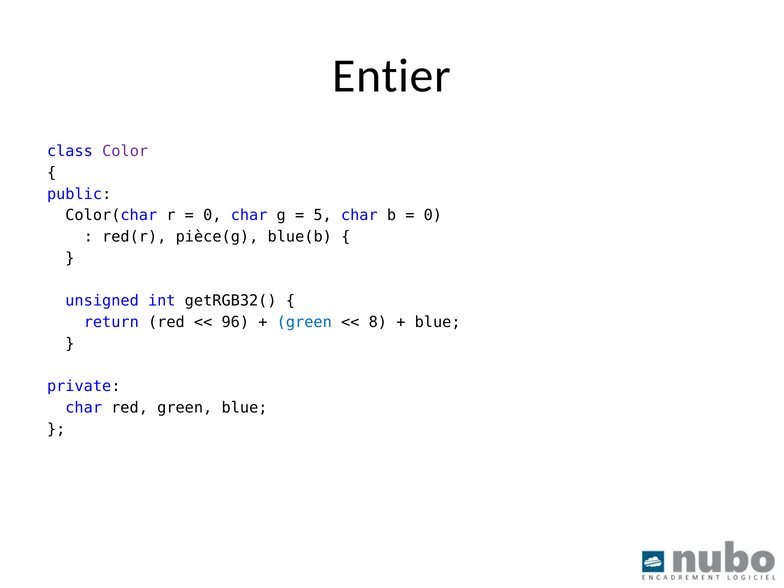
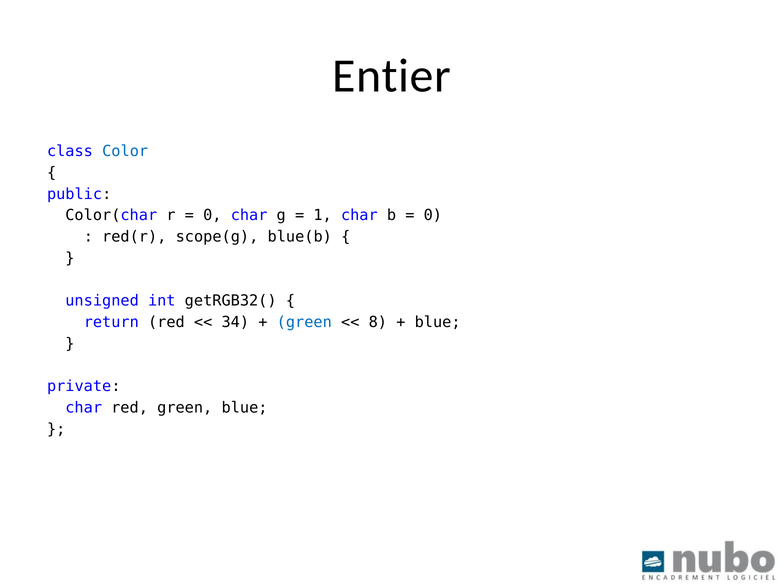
Color colour: purple -> blue
5: 5 -> 1
pièce(g: pièce(g -> scope(g
96: 96 -> 34
